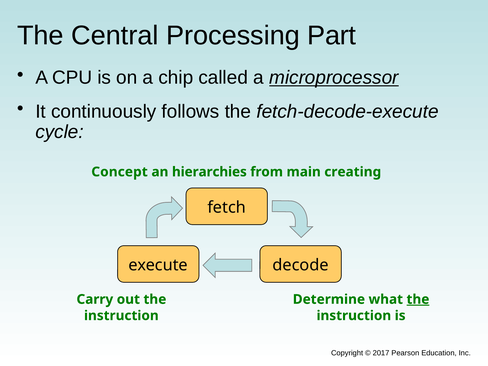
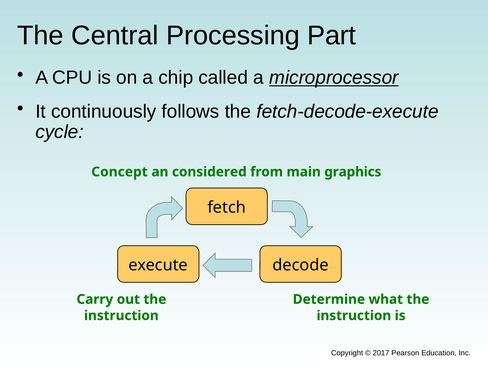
hierarchies: hierarchies -> considered
creating: creating -> graphics
the at (418, 299) underline: present -> none
